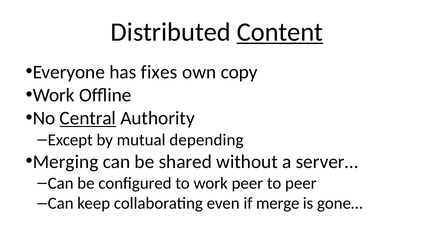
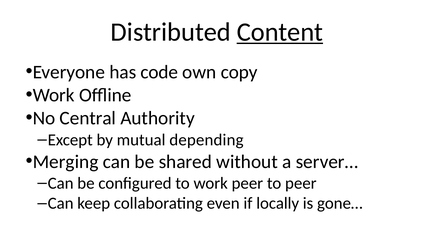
fixes: fixes -> code
Central underline: present -> none
merge: merge -> locally
